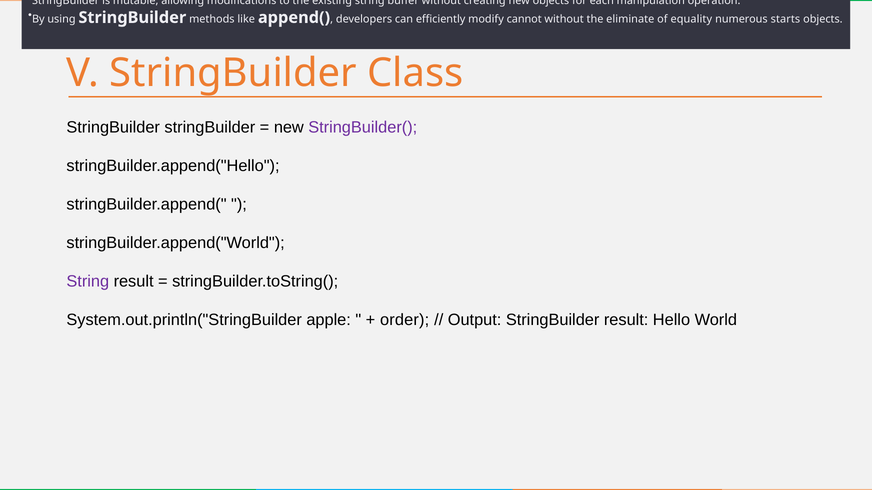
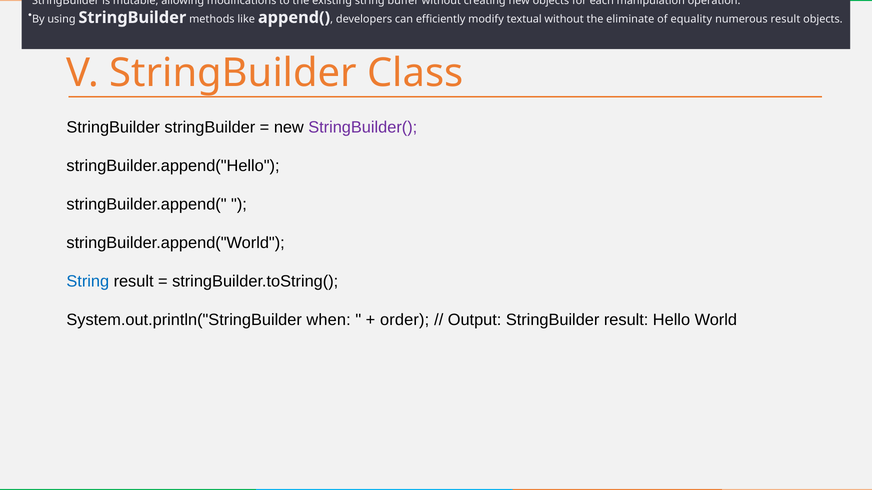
cannot: cannot -> textual
numerous starts: starts -> result
String at (88, 282) colour: purple -> blue
System.out.println("StringBuilder apple: apple -> when
